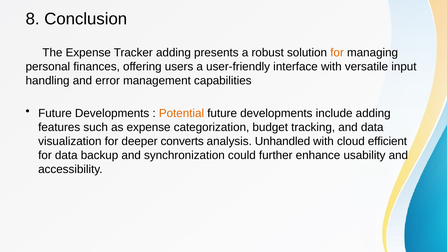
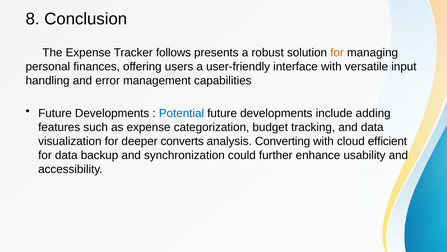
Tracker adding: adding -> follows
Potential colour: orange -> blue
Unhandled: Unhandled -> Converting
